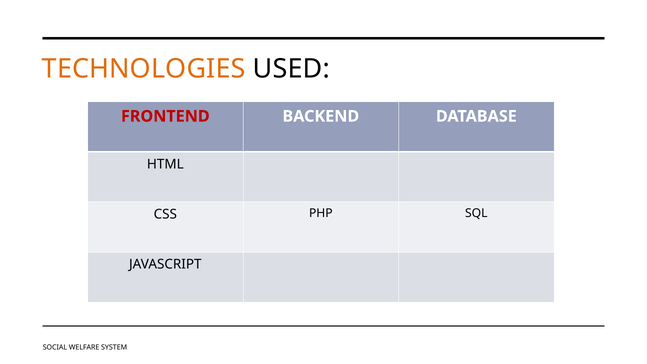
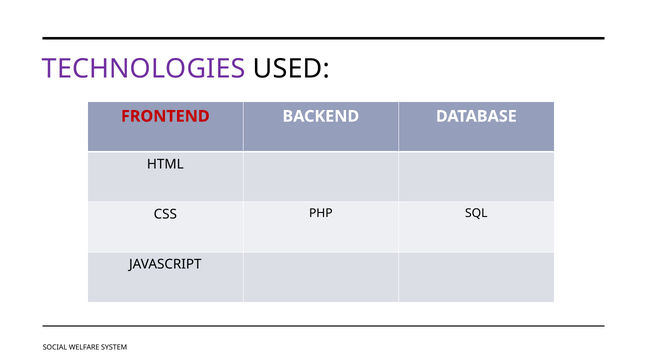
TECHNOLOGIES colour: orange -> purple
